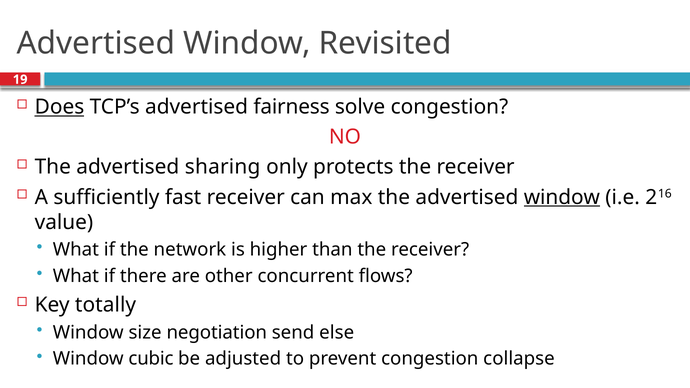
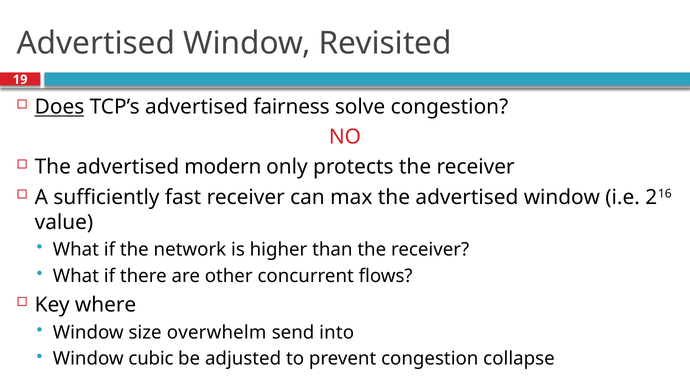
sharing: sharing -> modern
window at (562, 197) underline: present -> none
totally: totally -> where
negotiation: negotiation -> overwhelm
else: else -> into
